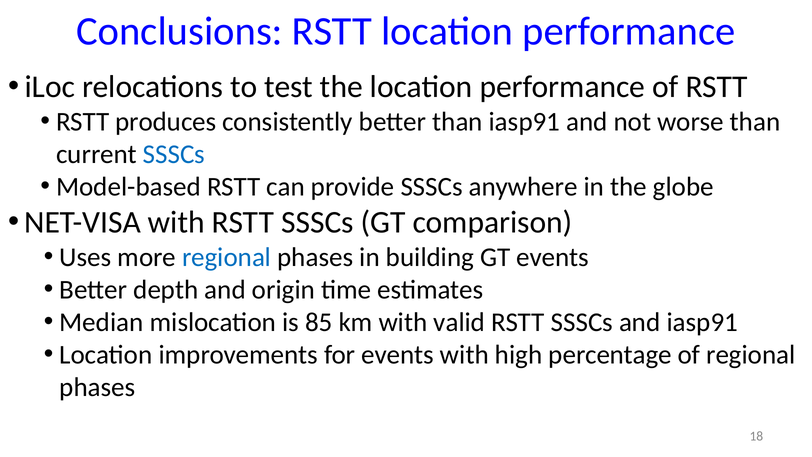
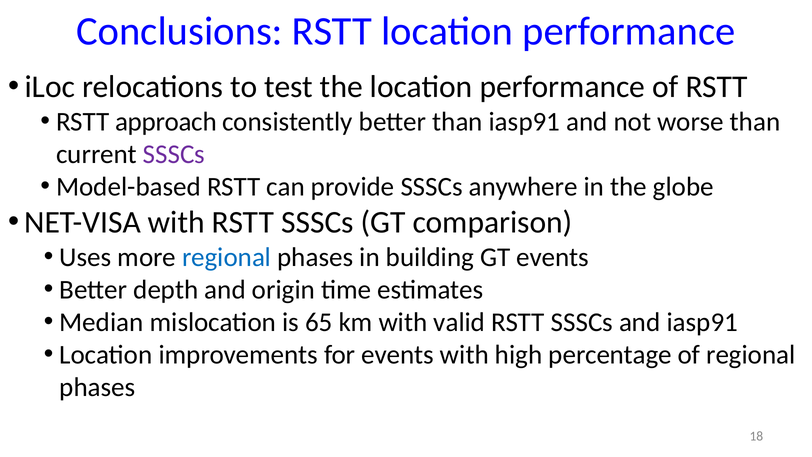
produces: produces -> approach
SSSCs at (174, 154) colour: blue -> purple
85: 85 -> 65
